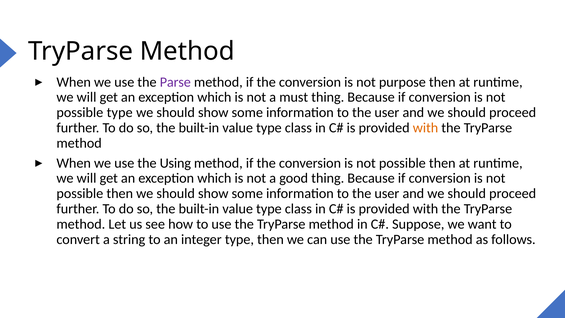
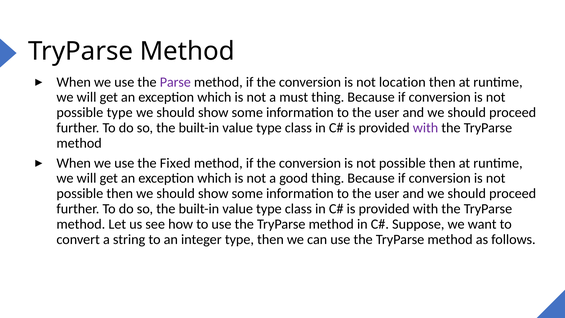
purpose: purpose -> location
with at (425, 128) colour: orange -> purple
Using: Using -> Fixed
